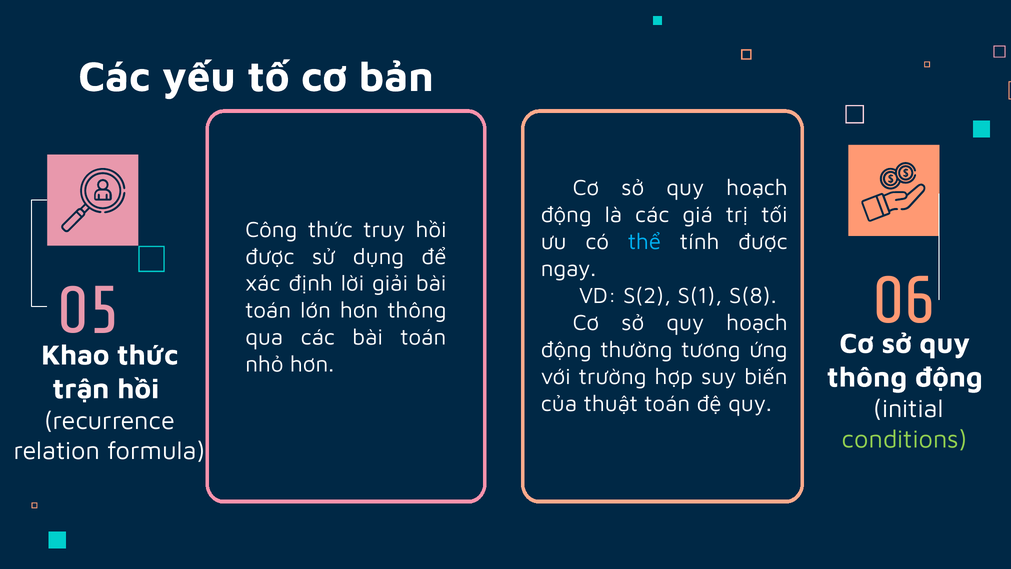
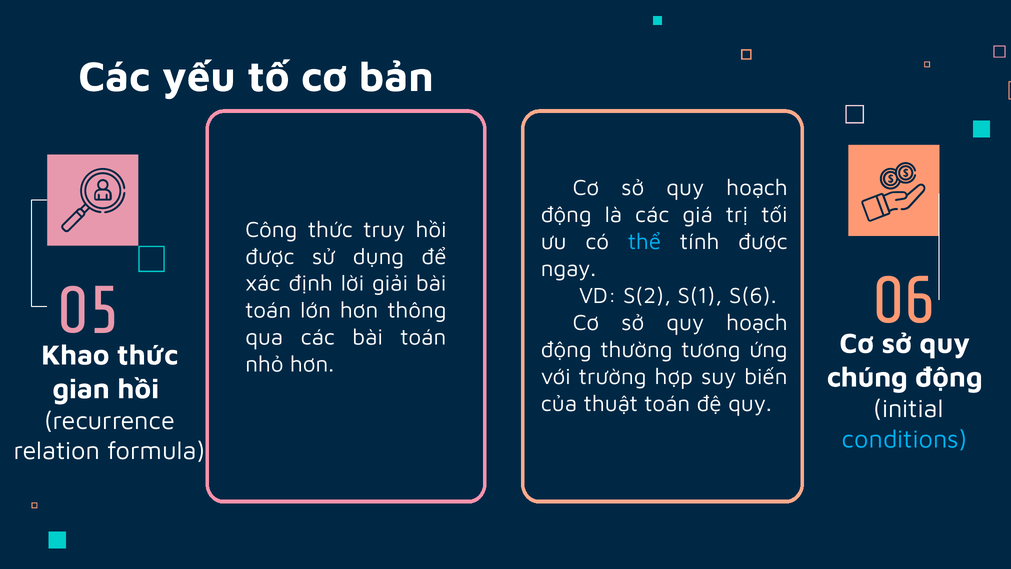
S(8: S(8 -> S(6
thông at (867, 377): thông -> chúng
trận: trận -> gian
conditions colour: light green -> light blue
